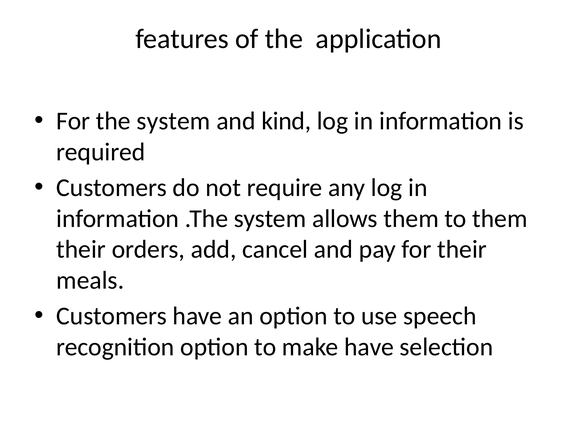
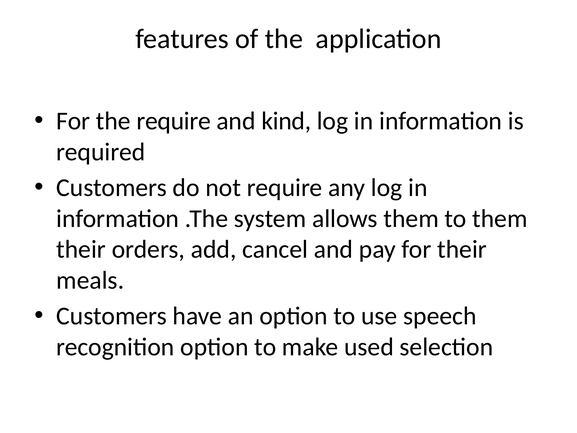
the system: system -> require
make have: have -> used
